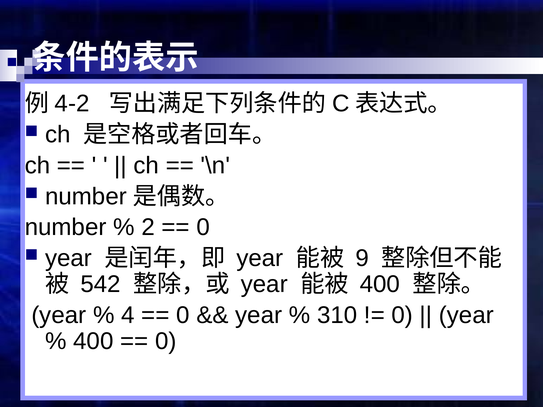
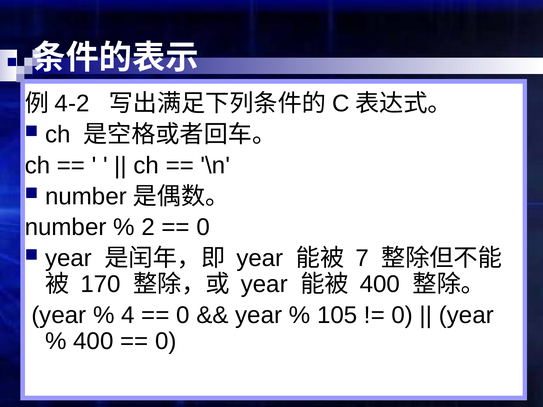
9: 9 -> 7
542: 542 -> 170
310: 310 -> 105
